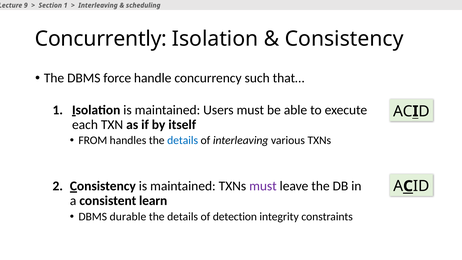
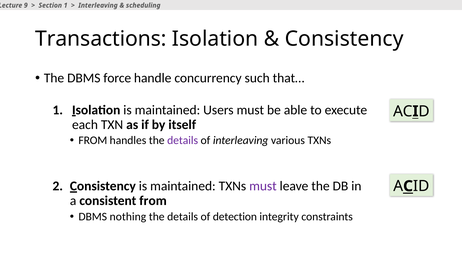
Concurrently: Concurrently -> Transactions
details at (183, 140) colour: blue -> purple
consistent learn: learn -> from
durable: durable -> nothing
